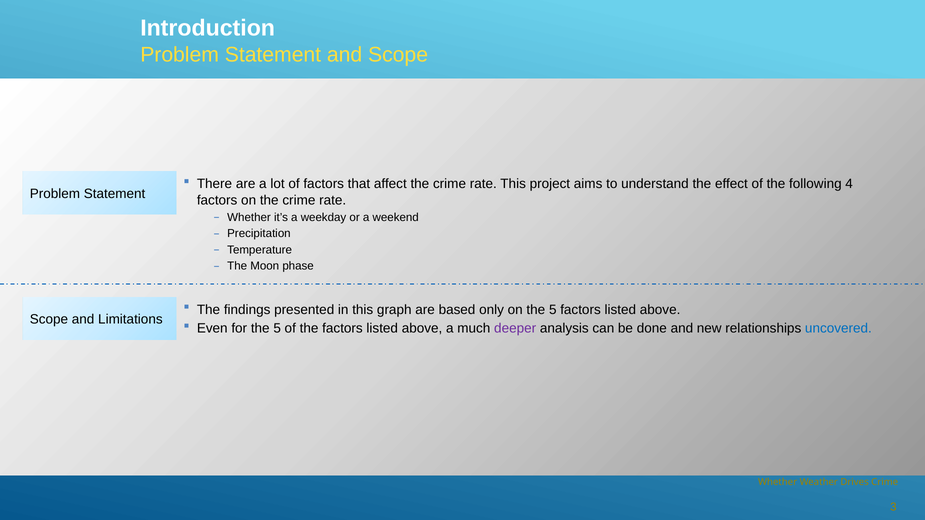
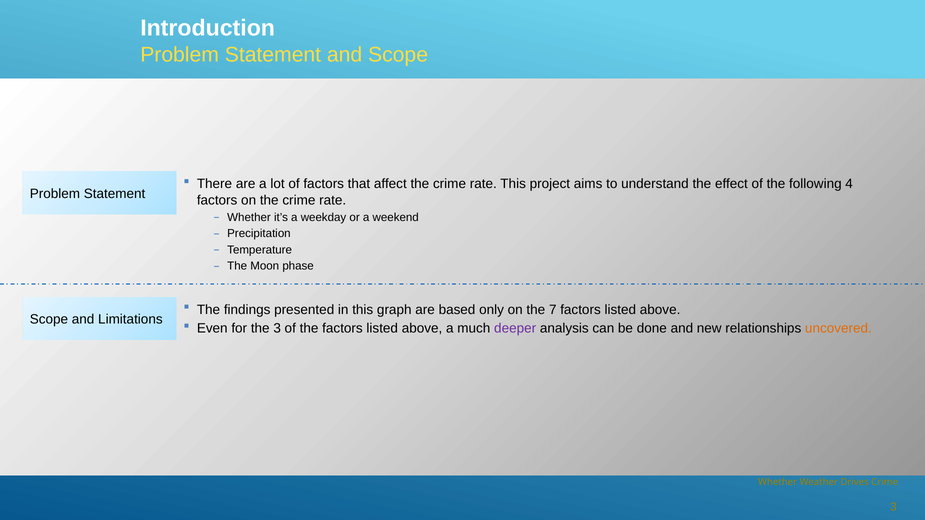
on the 5: 5 -> 7
for the 5: 5 -> 3
uncovered colour: blue -> orange
